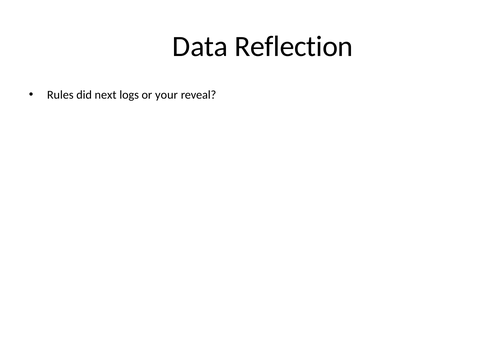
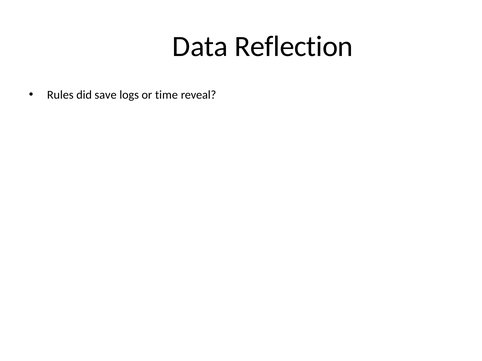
next: next -> save
your: your -> time
